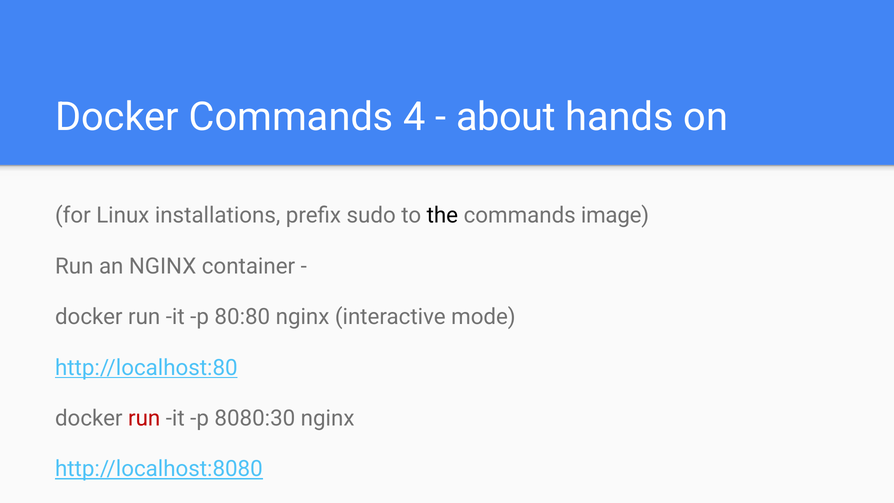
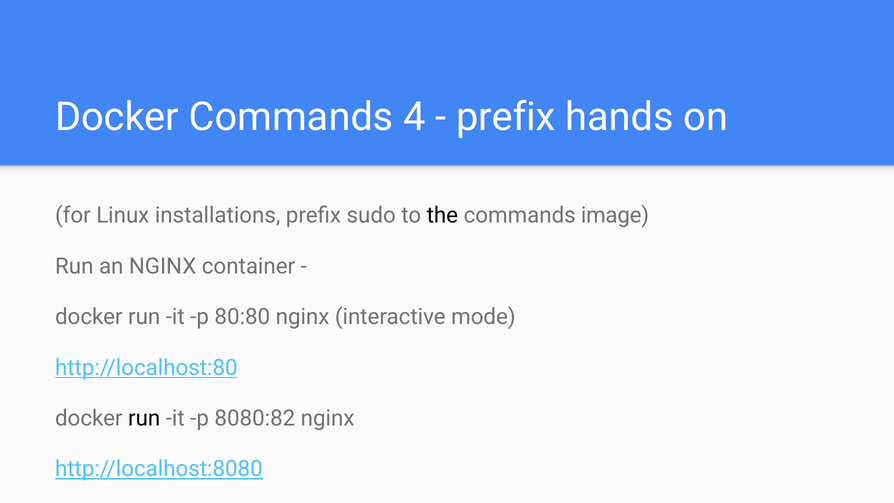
about at (506, 117): about -> prefix
run at (144, 418) colour: red -> black
8080:30: 8080:30 -> 8080:82
